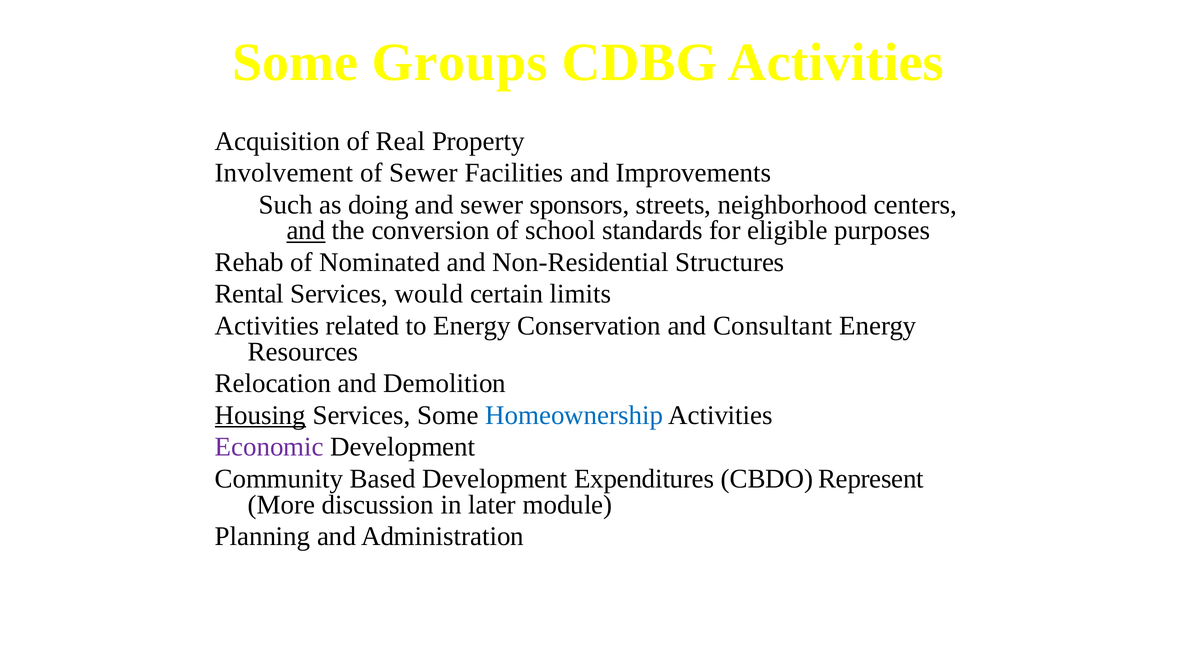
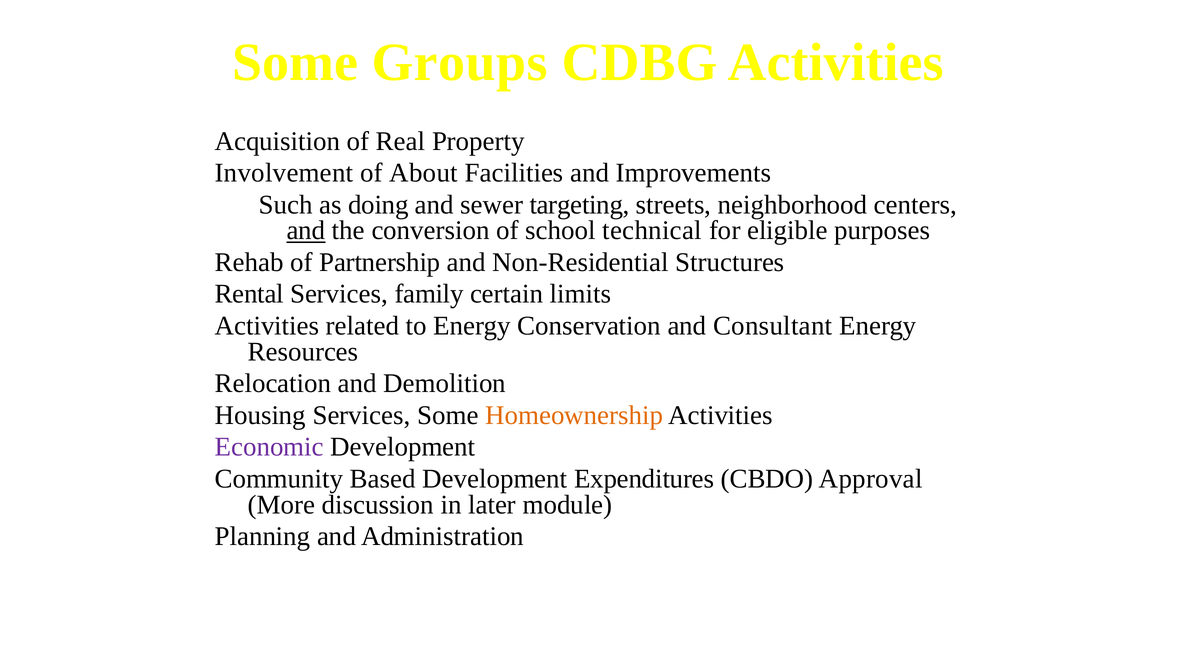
of Sewer: Sewer -> About
sponsors: sponsors -> targeting
standards: standards -> technical
Nominated: Nominated -> Partnership
would: would -> family
Housing underline: present -> none
Homeownership colour: blue -> orange
Represent: Represent -> Approval
